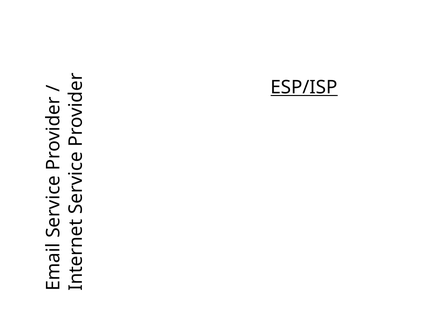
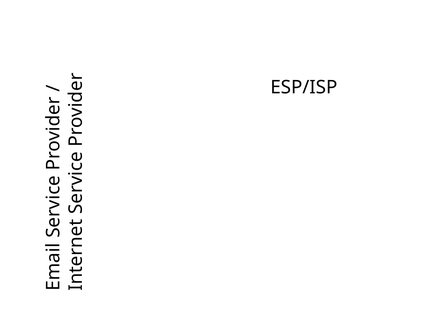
ESP/ISP underline: present -> none
